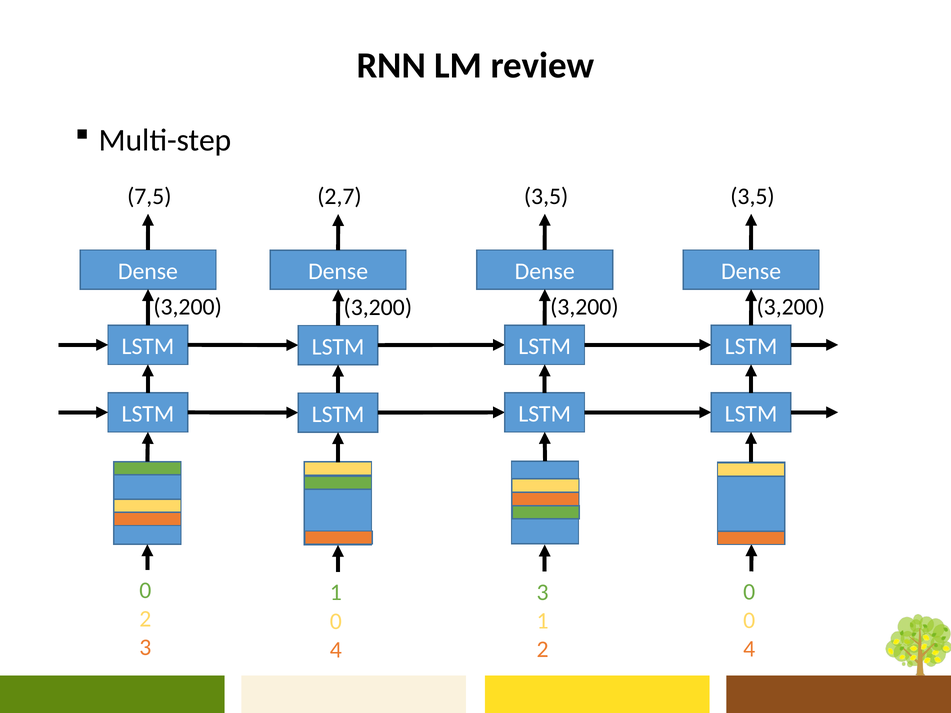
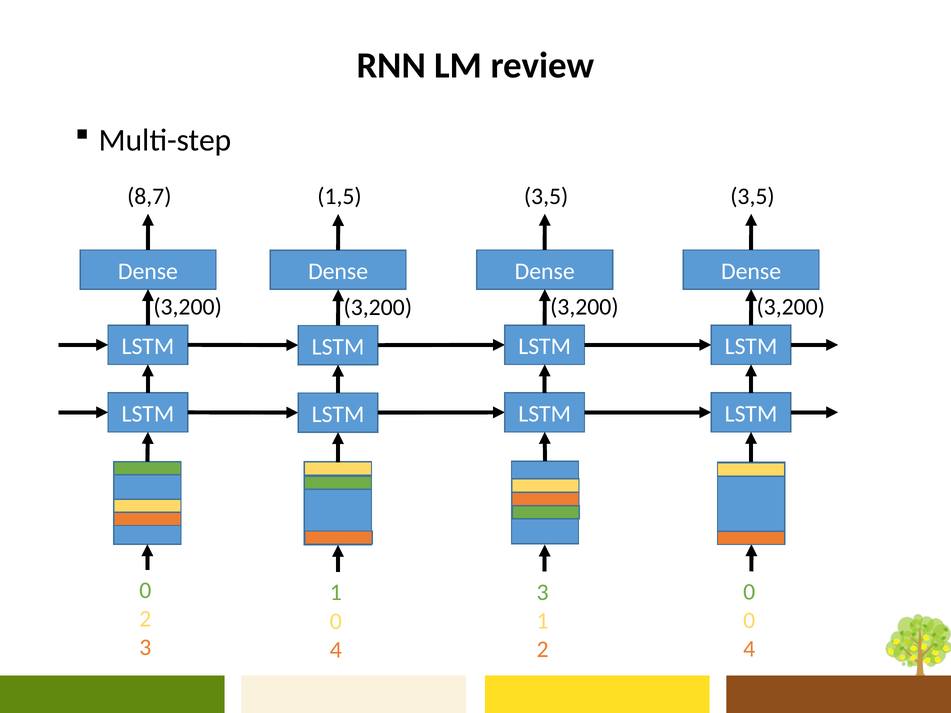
7,5: 7,5 -> 8,7
2,7: 2,7 -> 1,5
